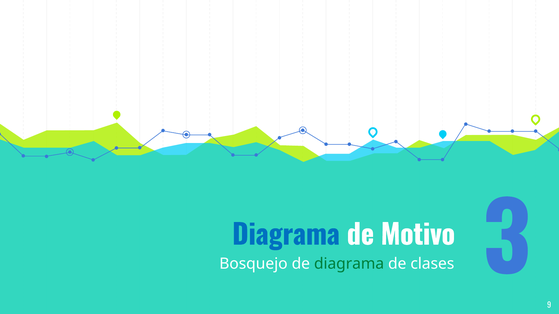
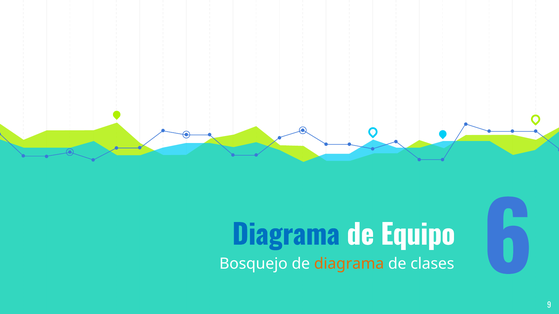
Motivo: Motivo -> Equipo
diagrama at (349, 264) colour: green -> orange
3: 3 -> 6
